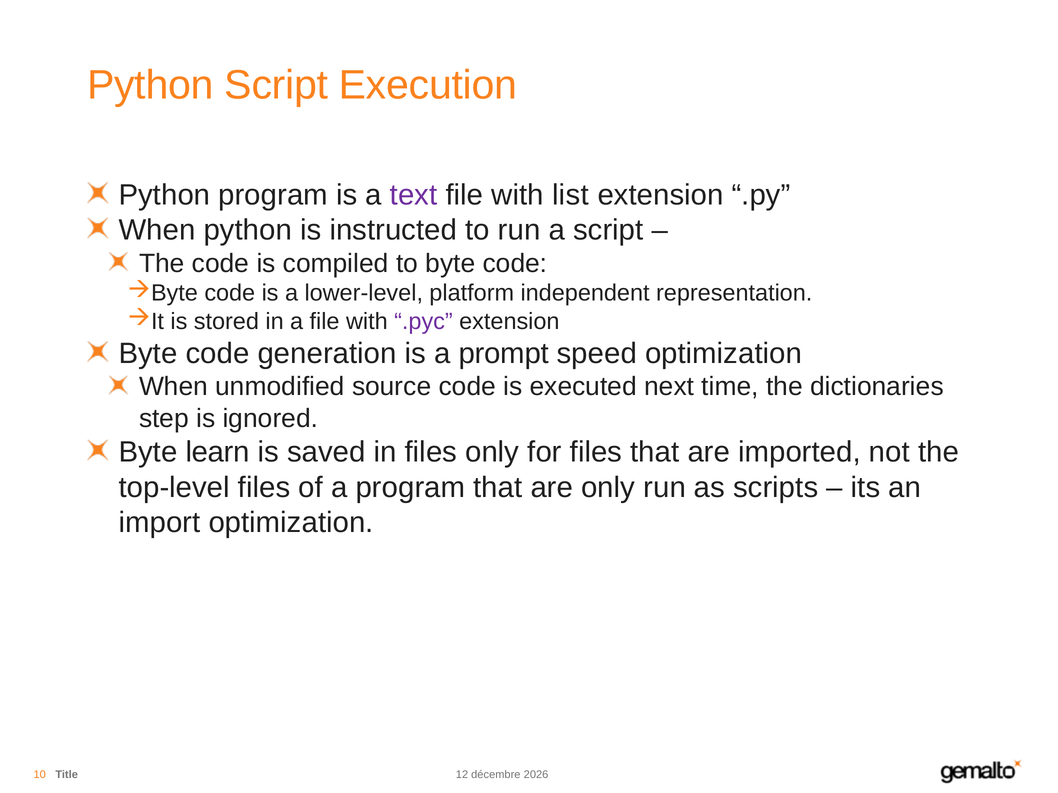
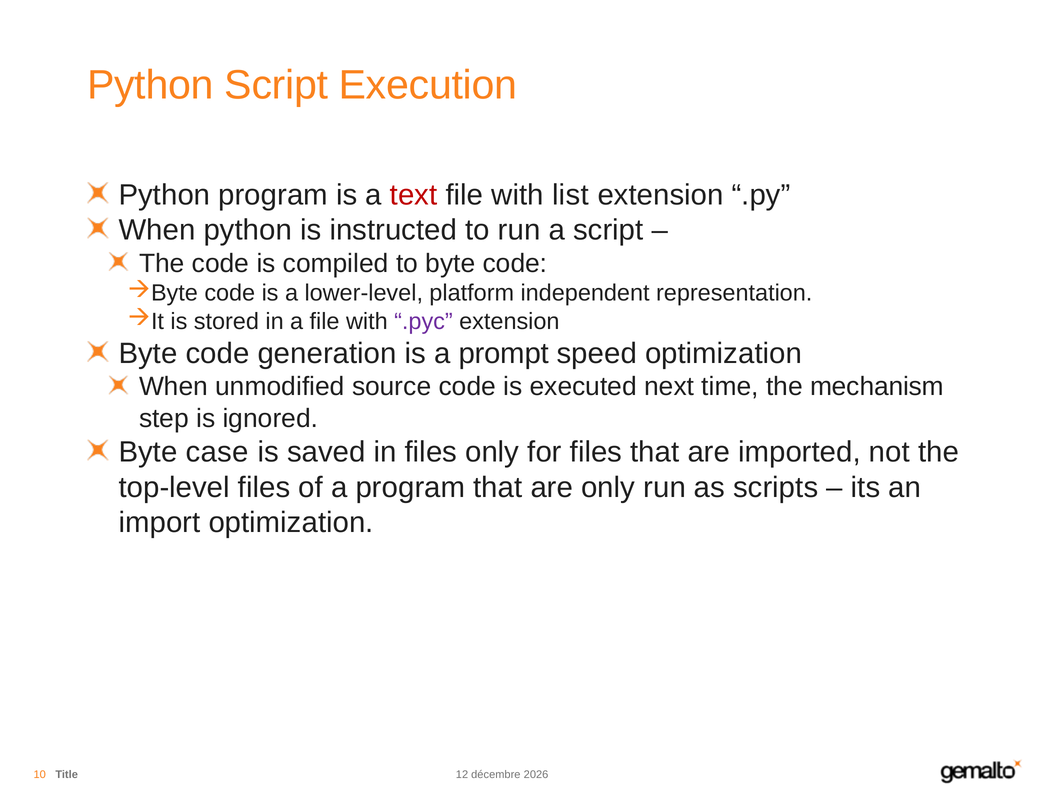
text colour: purple -> red
dictionaries: dictionaries -> mechanism
learn: learn -> case
